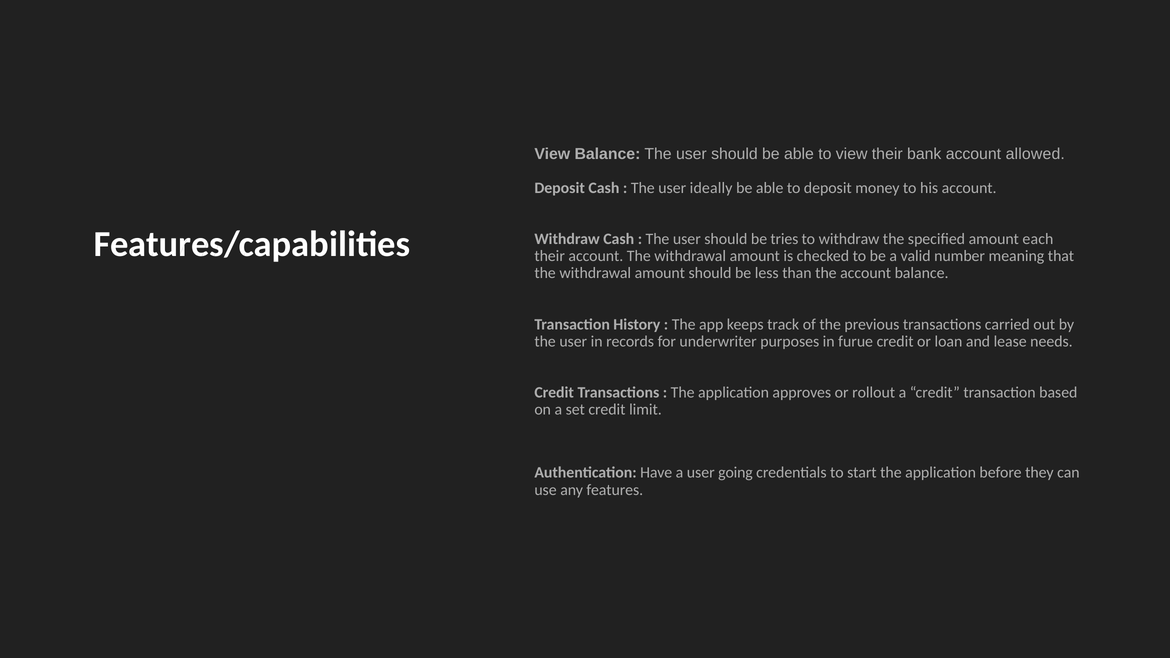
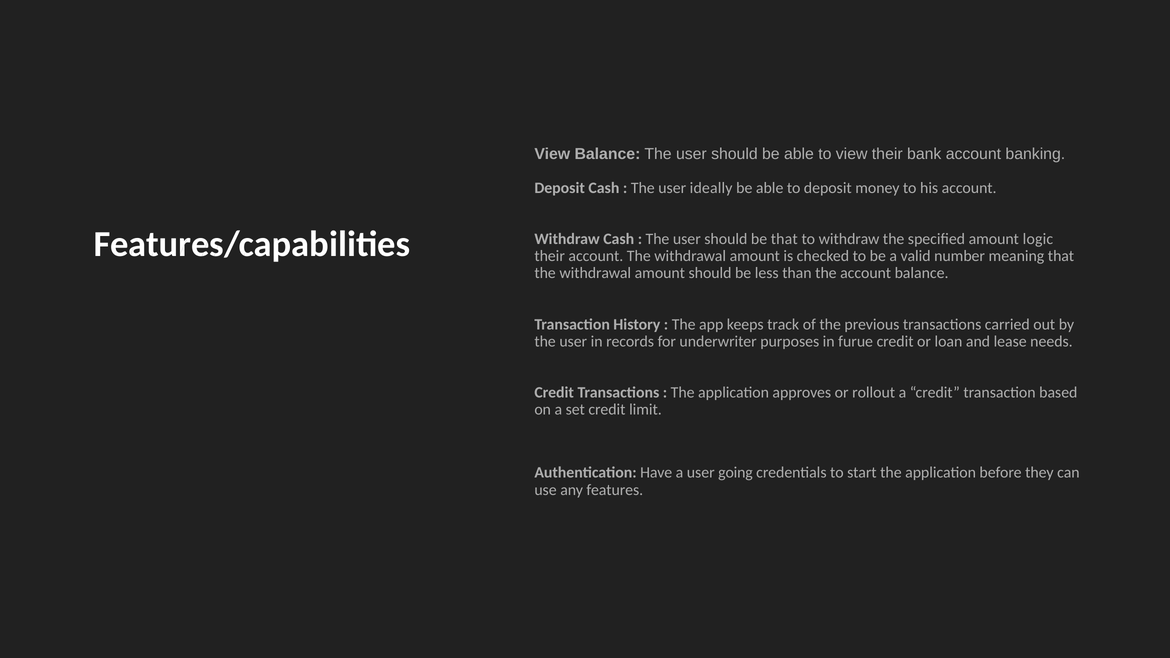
allowed: allowed -> banking
be tries: tries -> that
each: each -> logic
